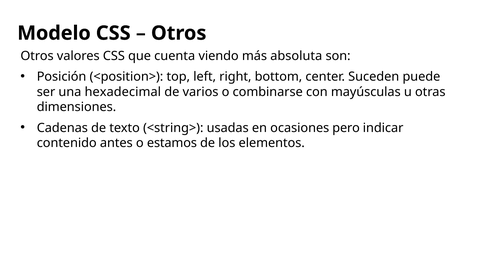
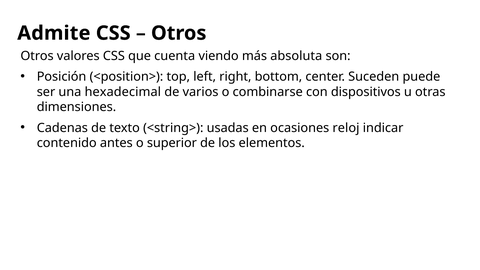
Modelo: Modelo -> Admite
mayúsculas: mayúsculas -> dispositivos
pero: pero -> reloj
estamos: estamos -> superior
